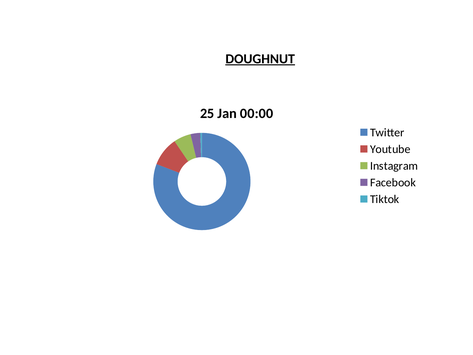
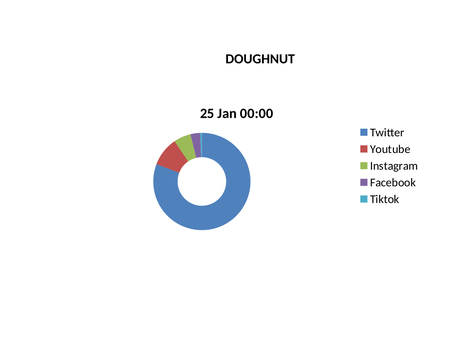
DOUGHNUT underline: present -> none
